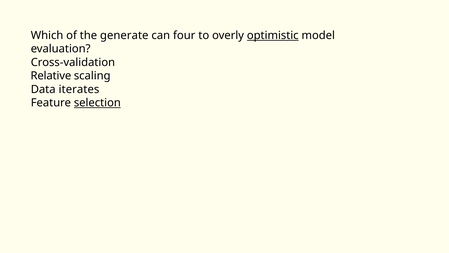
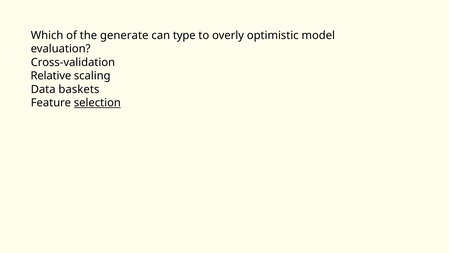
four: four -> type
optimistic underline: present -> none
iterates: iterates -> baskets
